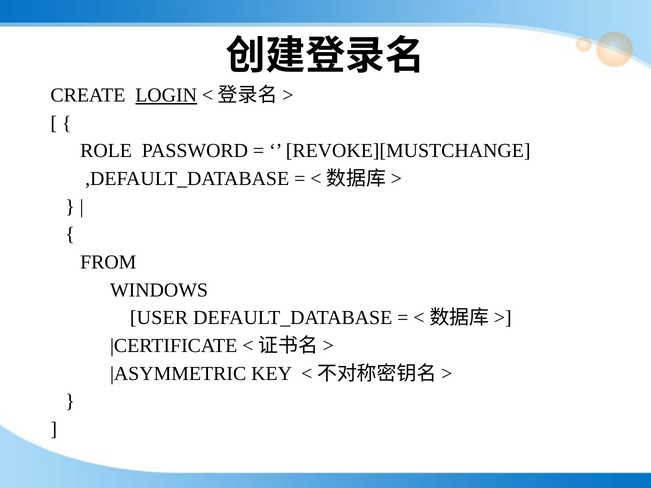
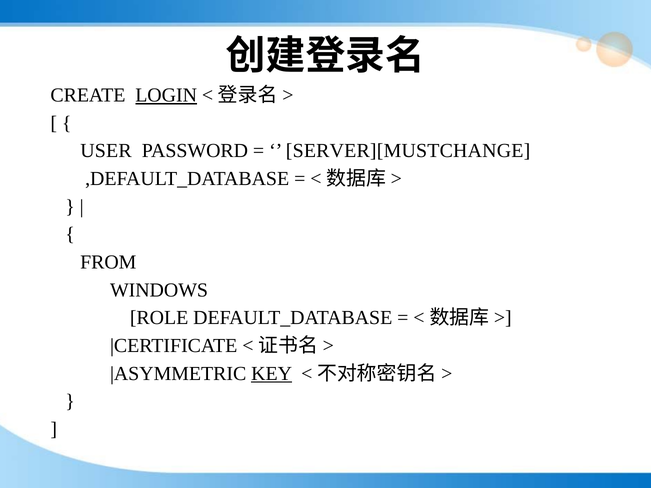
ROLE: ROLE -> USER
REVOKE][MUSTCHANGE: REVOKE][MUSTCHANGE -> SERVER][MUSTCHANGE
USER: USER -> ROLE
KEY underline: none -> present
